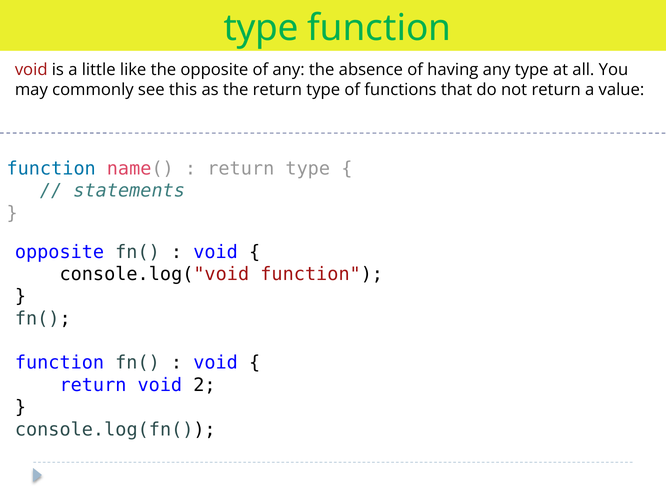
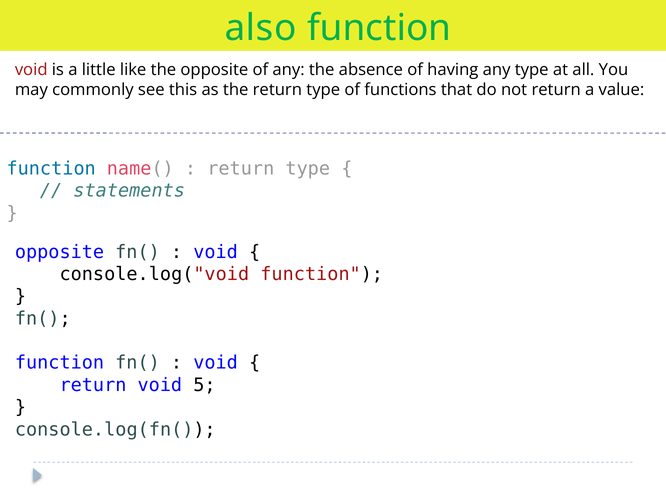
type at (261, 28): type -> also
2: 2 -> 5
